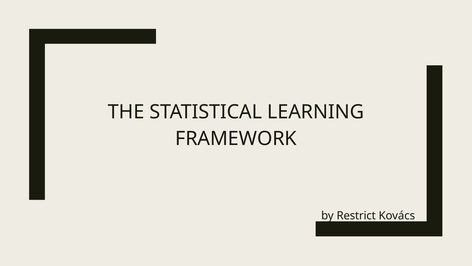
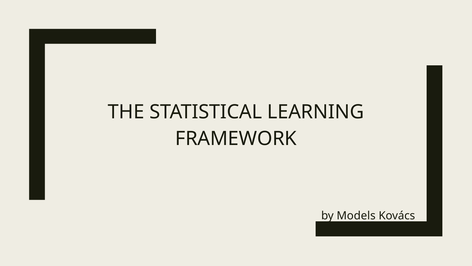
Restrict: Restrict -> Models
